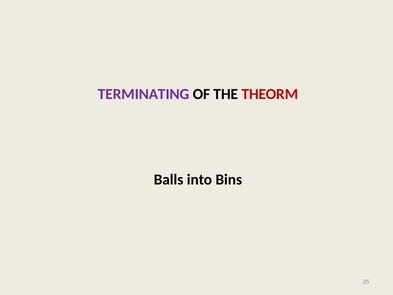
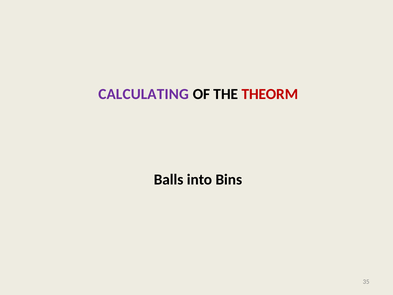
TERMINATING: TERMINATING -> CALCULATING
